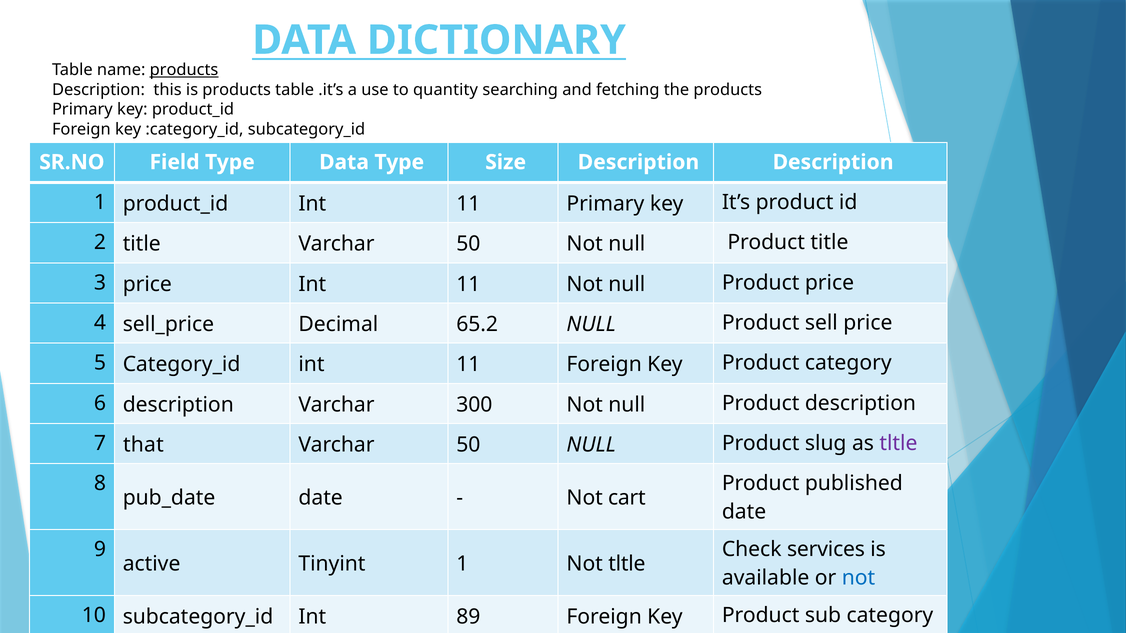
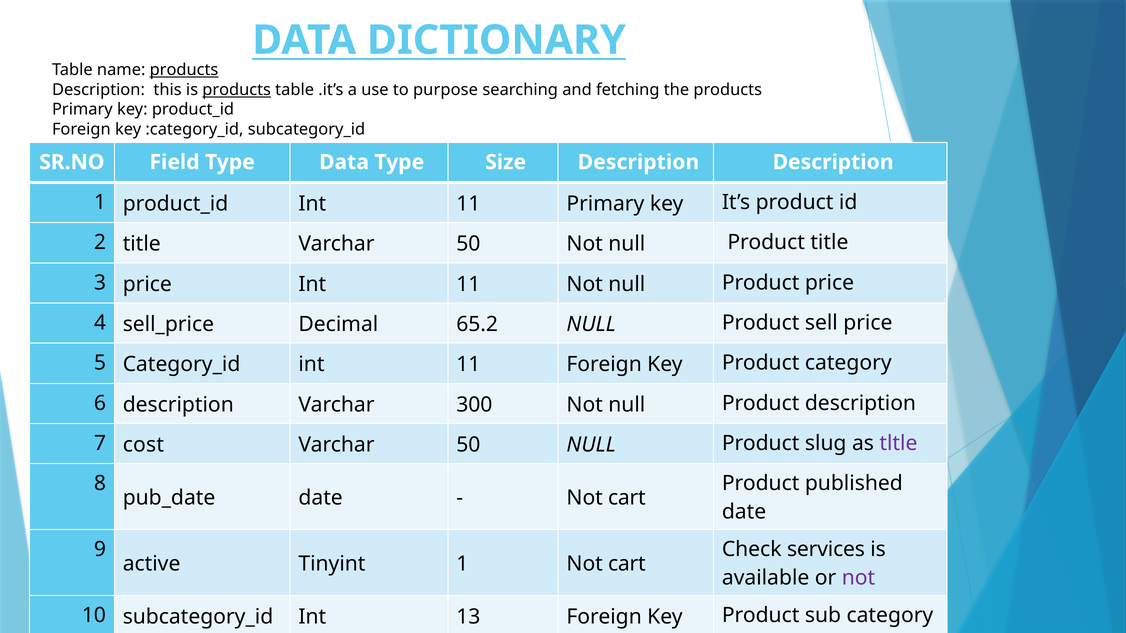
products at (237, 90) underline: none -> present
quantity: quantity -> purpose
that: that -> cost
1 Not tltle: tltle -> cart
not at (858, 578) colour: blue -> purple
89: 89 -> 13
